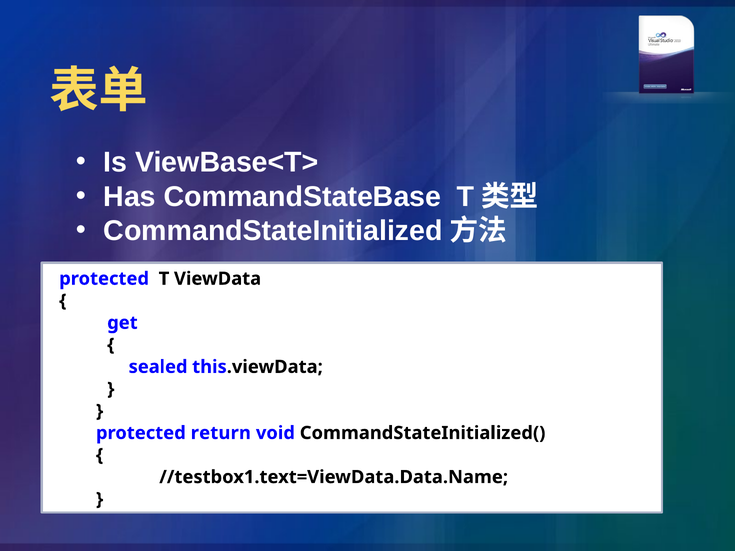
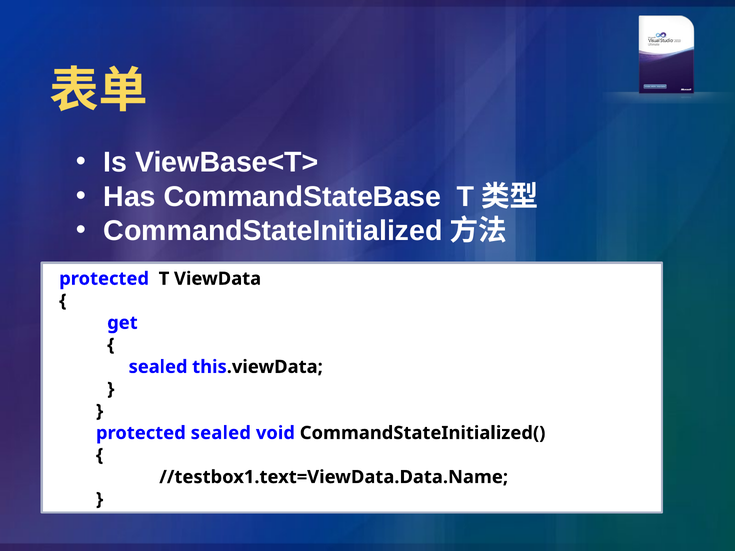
protected return: return -> sealed
